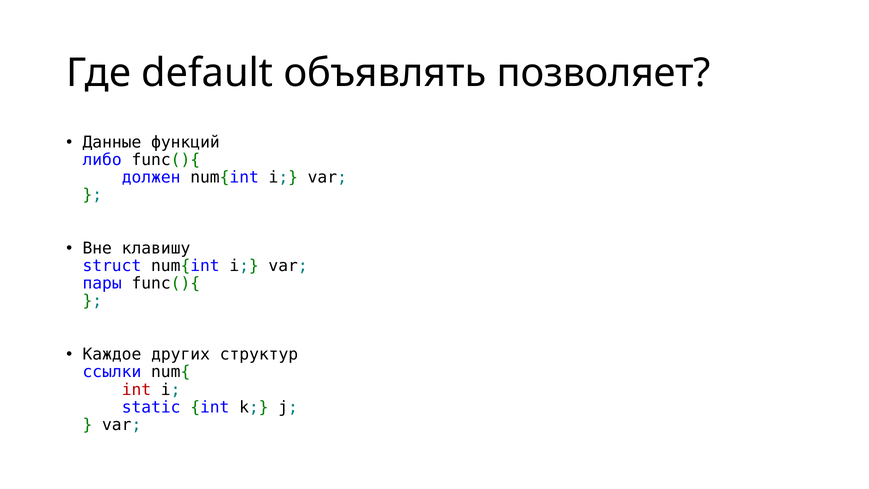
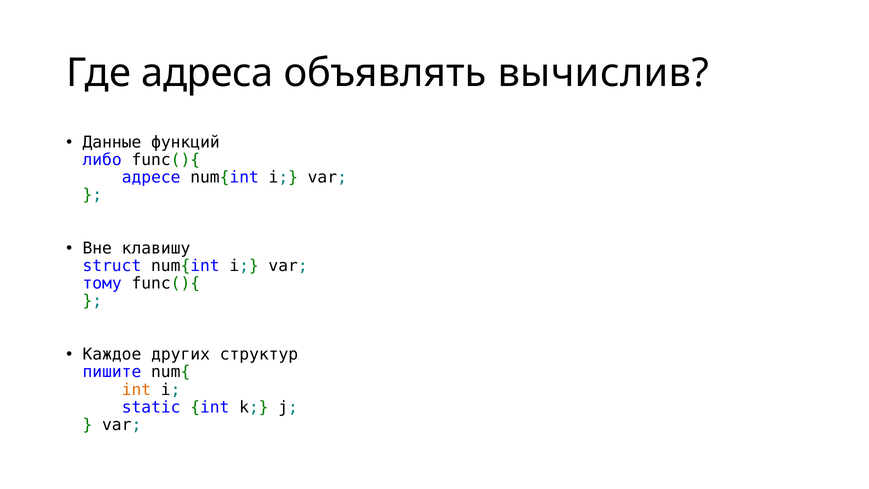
default: default -> адреса
позволяет: позволяет -> вычислив
должен: должен -> адресе
пары: пары -> тому
ссылки: ссылки -> пишите
int at (136, 389) colour: red -> orange
